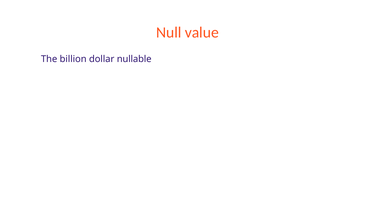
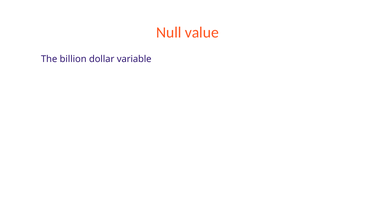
nullable: nullable -> variable
